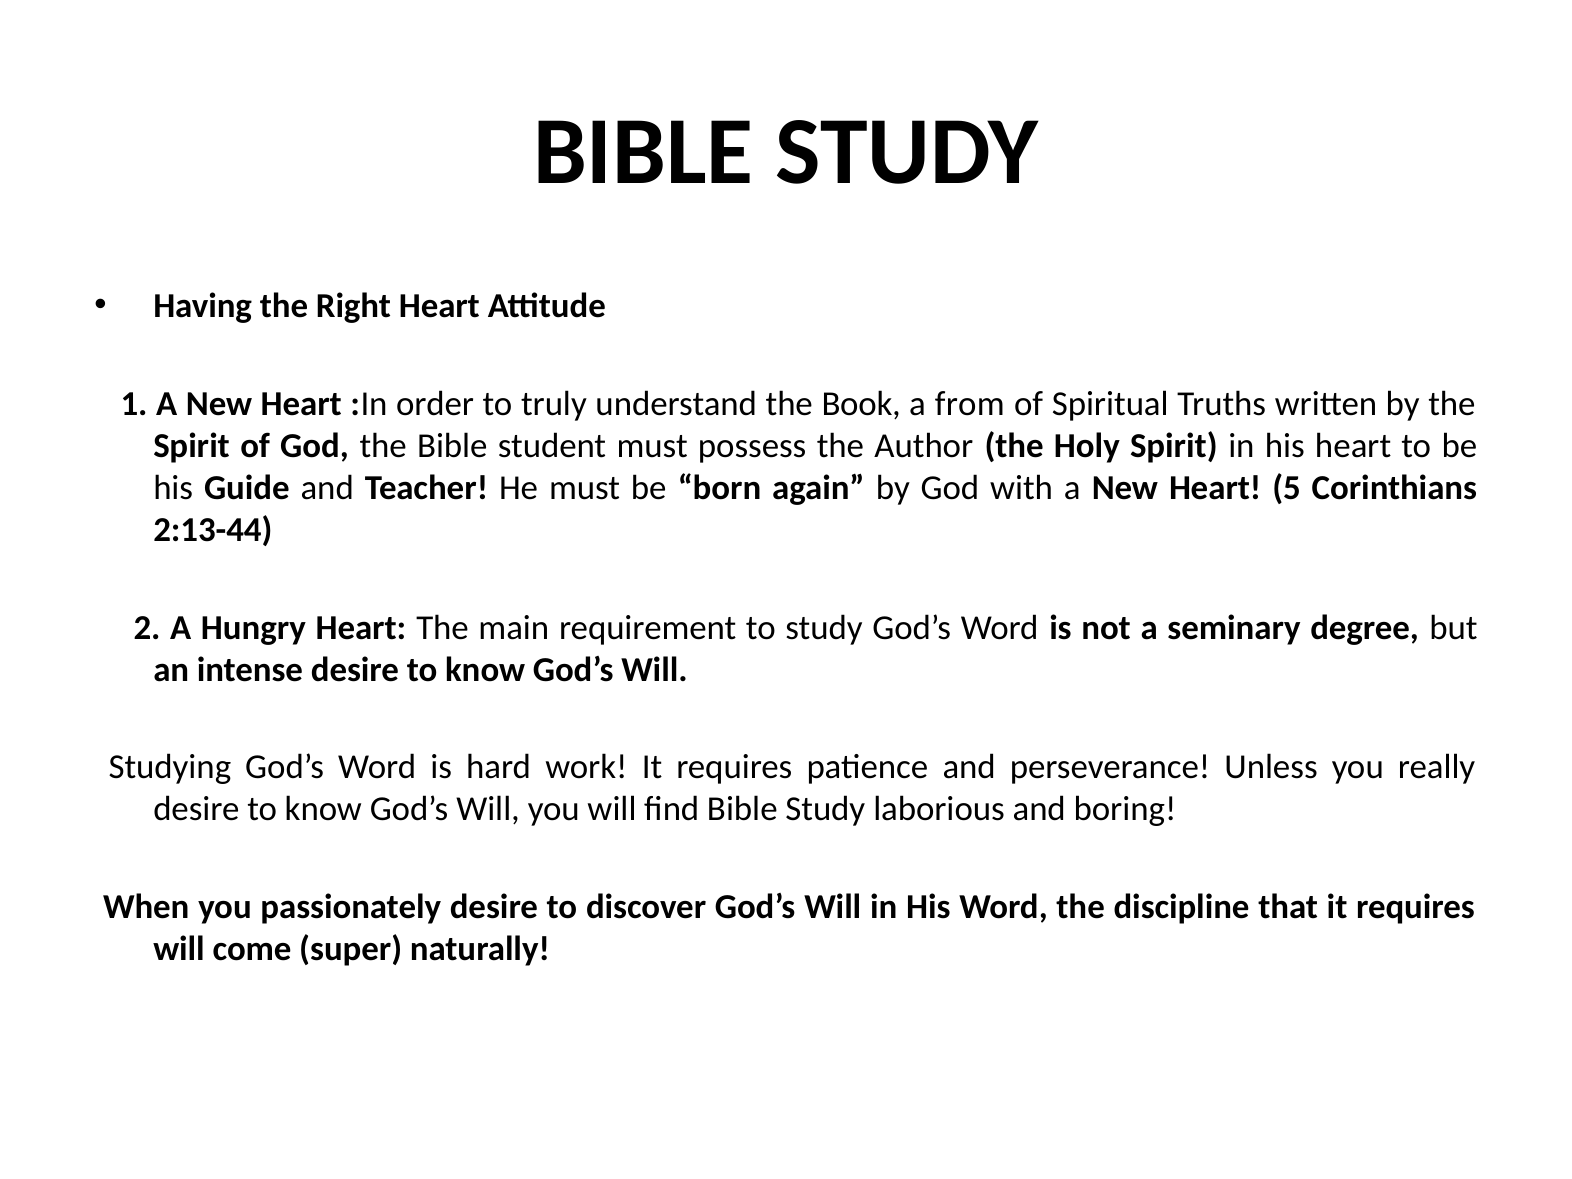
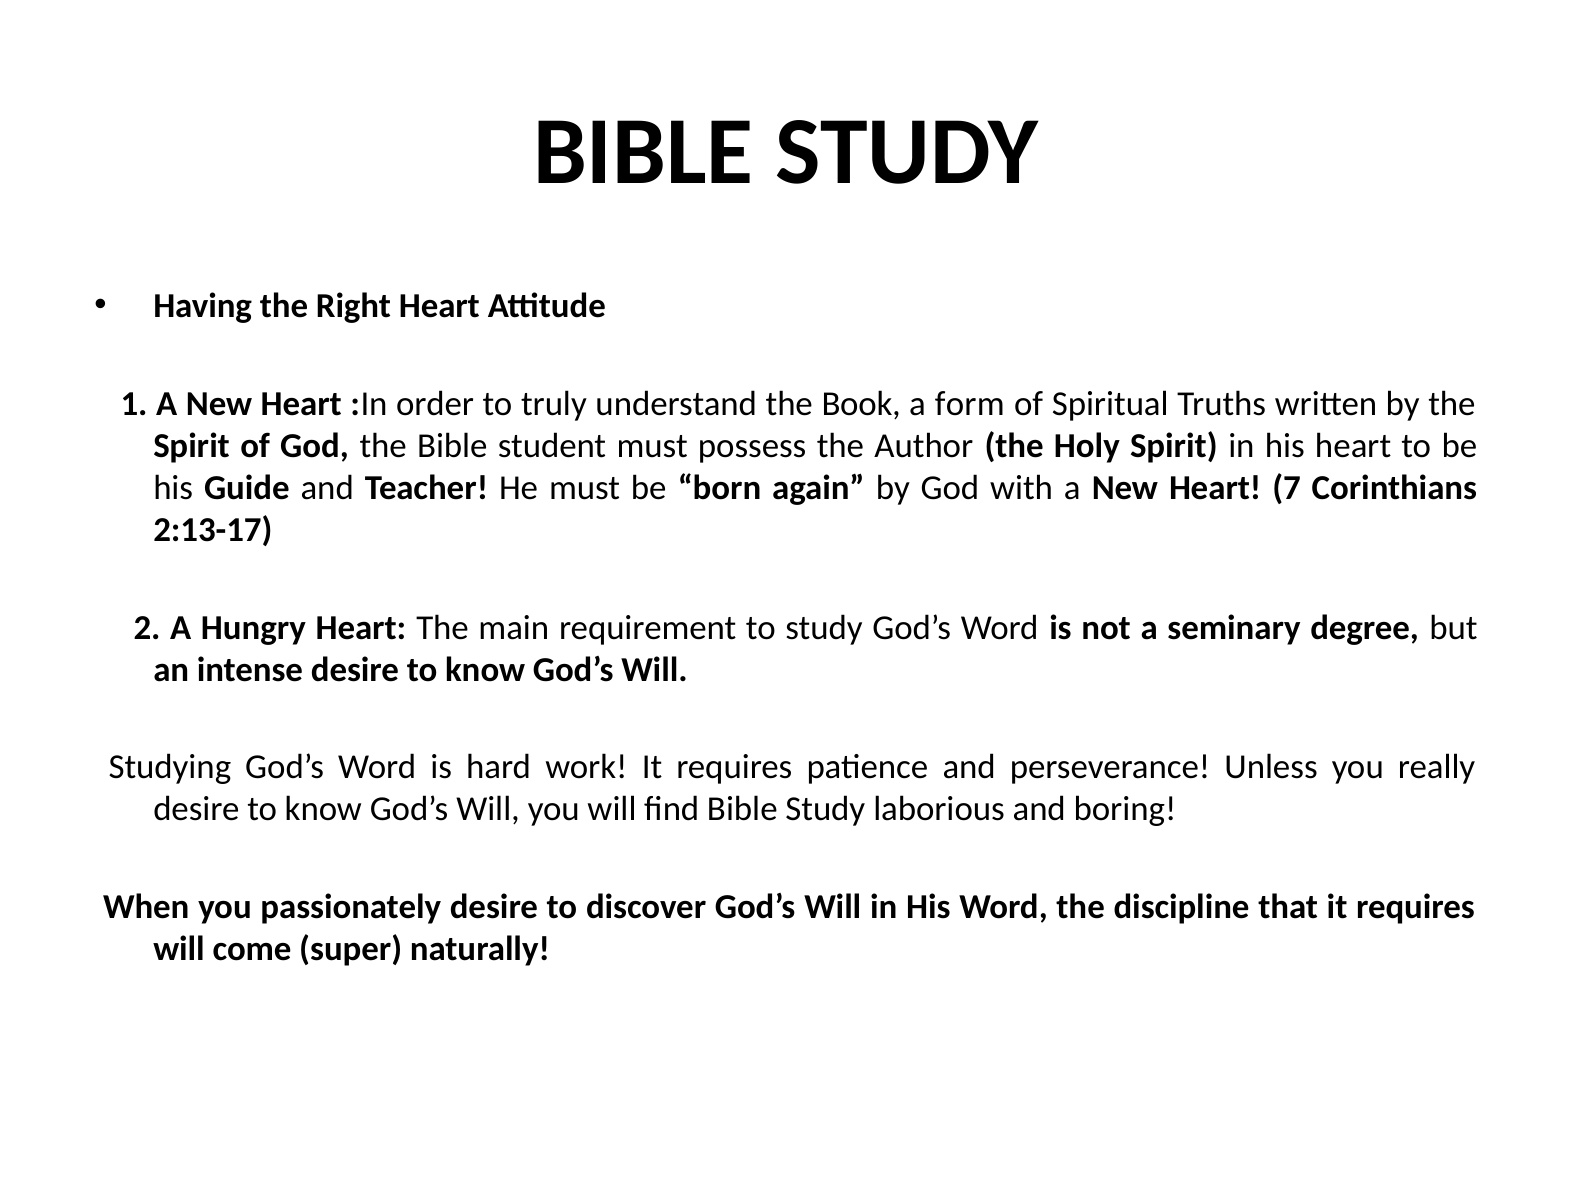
from: from -> form
5: 5 -> 7
2:13-44: 2:13-44 -> 2:13-17
